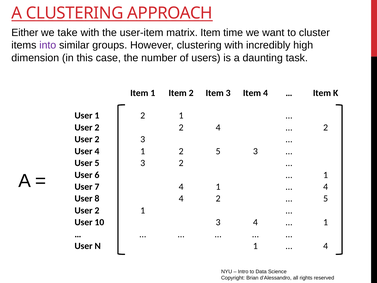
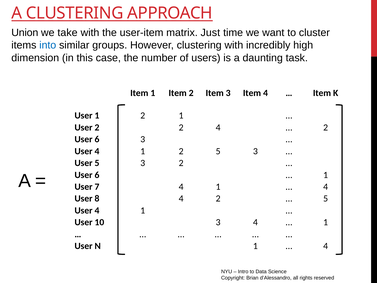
Either: Either -> Union
matrix Item: Item -> Just
into colour: purple -> blue
2 at (97, 139): 2 -> 6
2 at (97, 210): 2 -> 4
